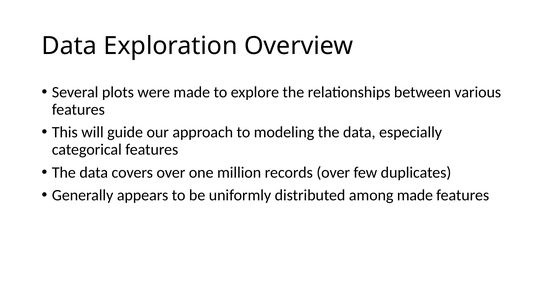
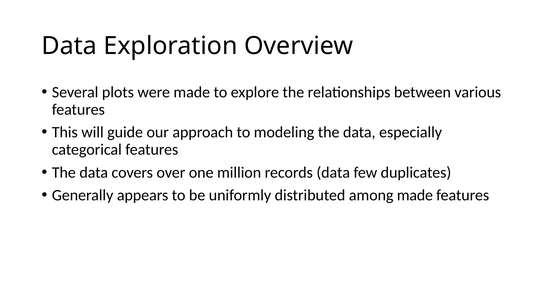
records over: over -> data
